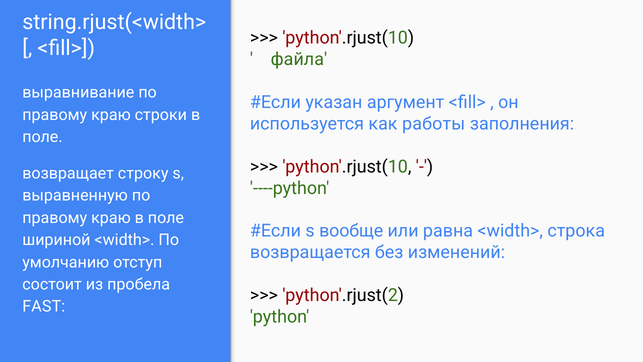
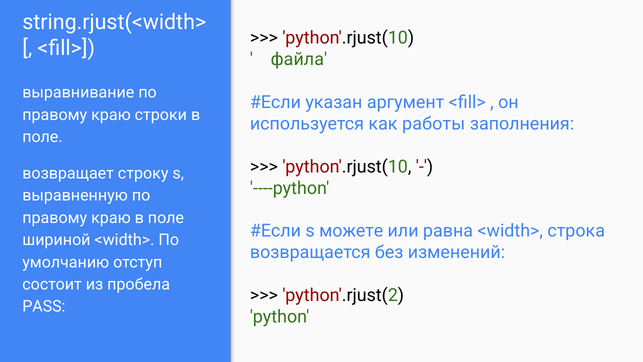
вообще: вообще -> можете
FAST: FAST -> PASS
